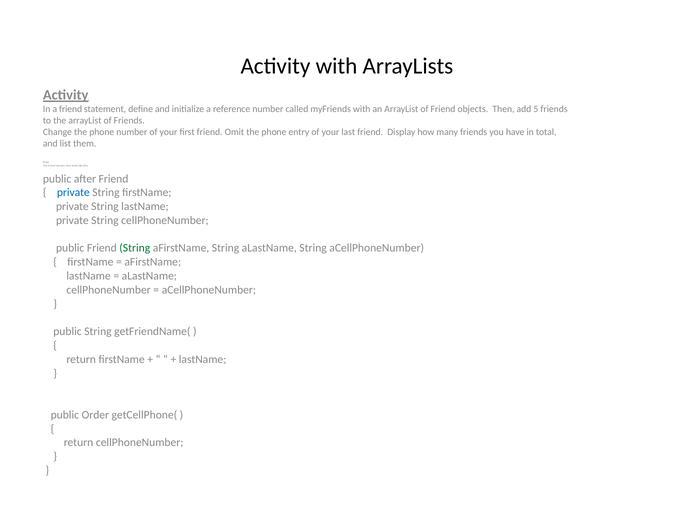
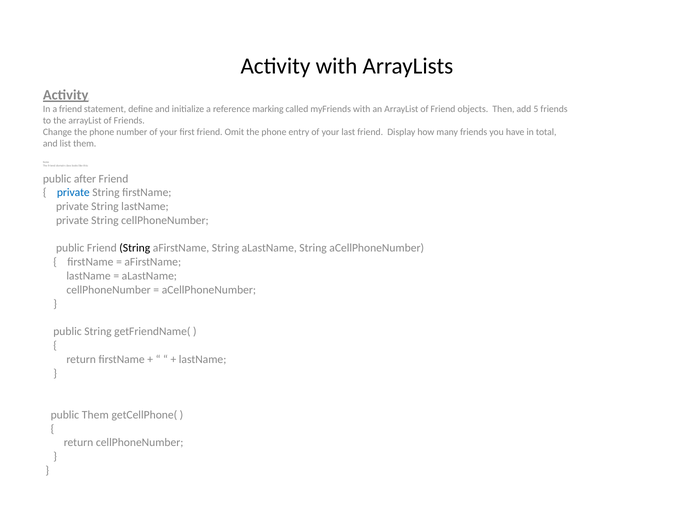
reference number: number -> marking
String at (135, 248) colour: green -> black
public Order: Order -> Them
